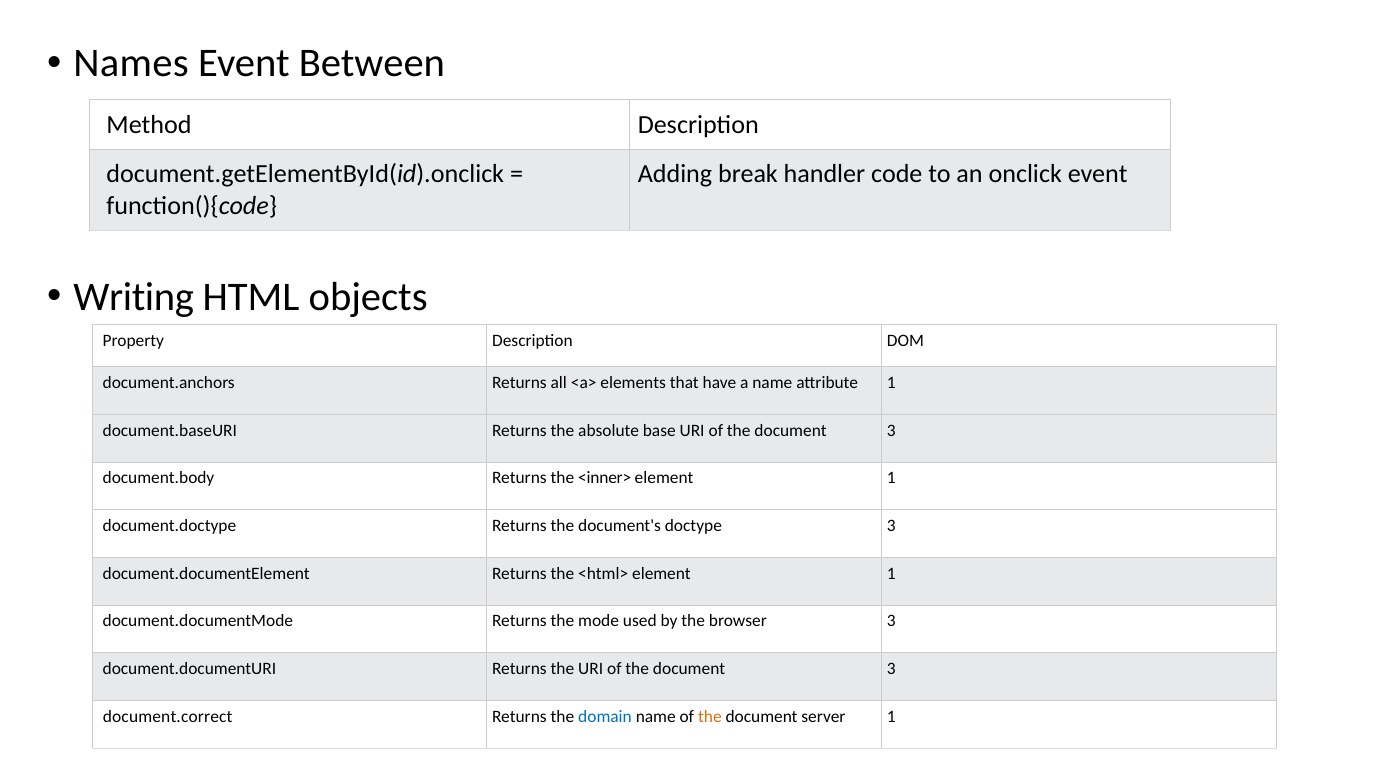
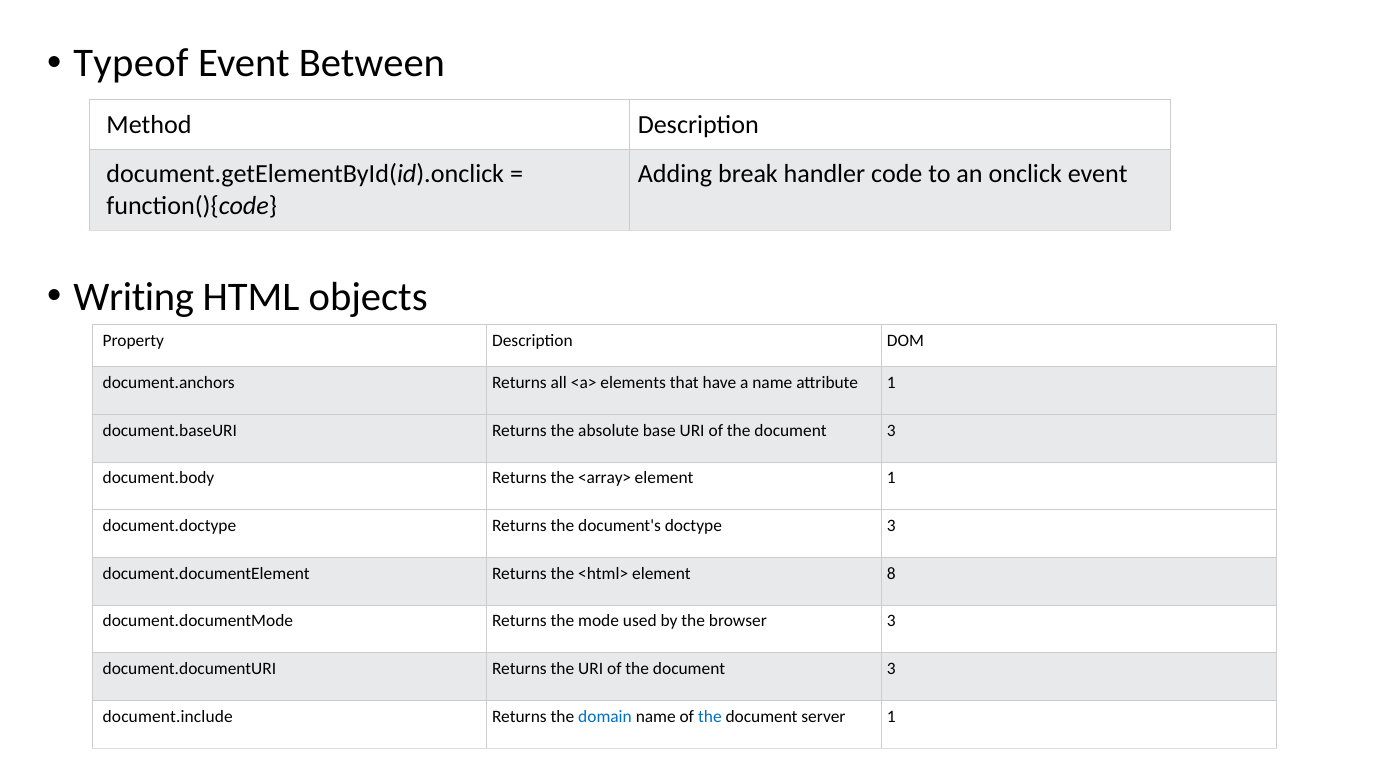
Names: Names -> Typeof
<inner>: <inner> -> <array>
<html> element 1: 1 -> 8
document.correct: document.correct -> document.include
the at (710, 717) colour: orange -> blue
